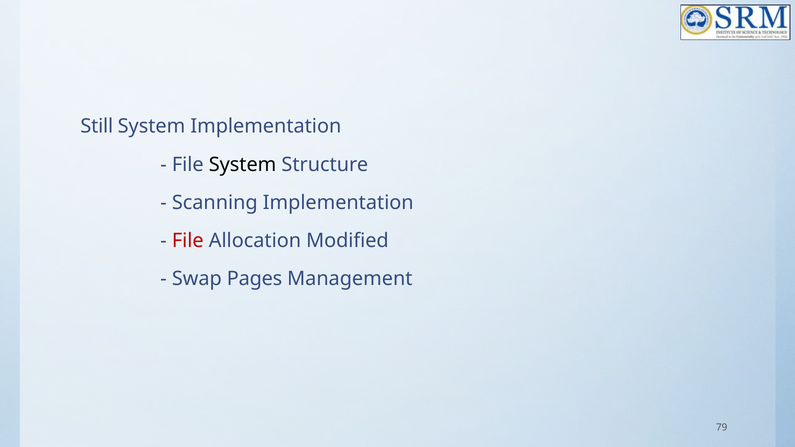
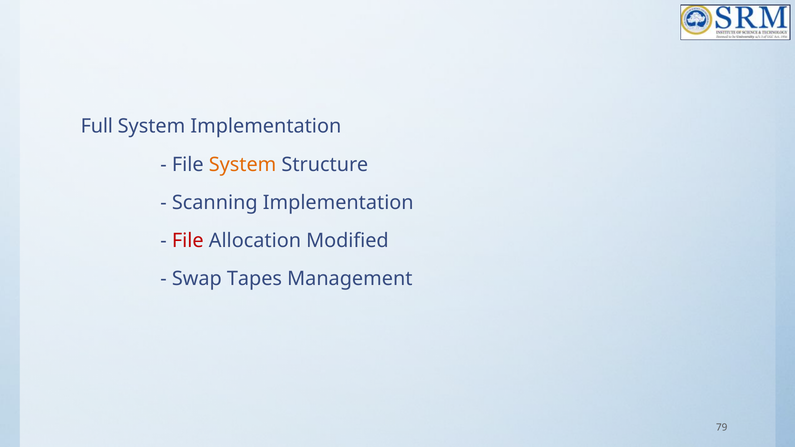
Still: Still -> Full
System at (243, 165) colour: black -> orange
Pages: Pages -> Tapes
